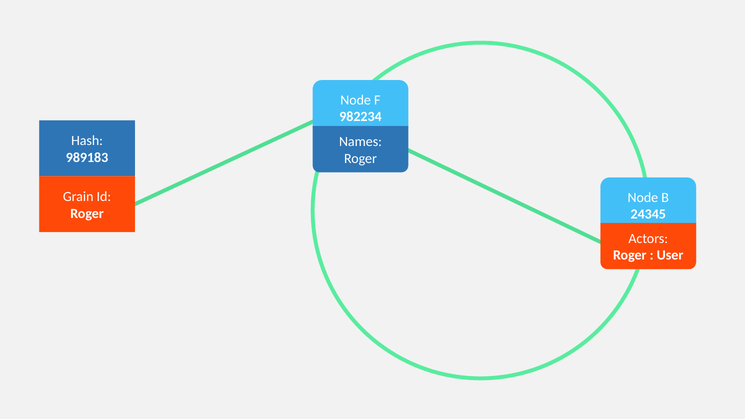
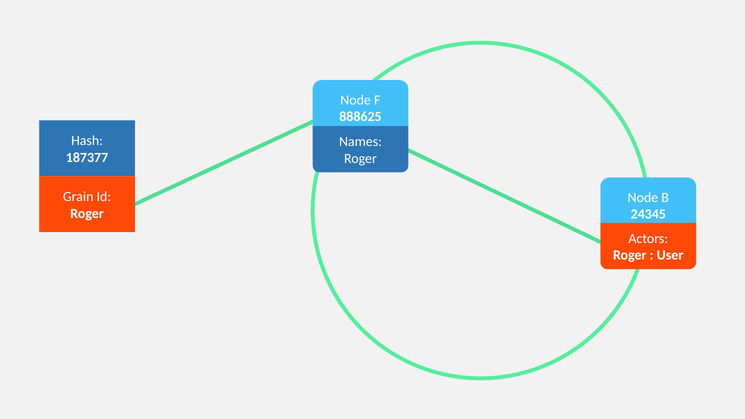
982234: 982234 -> 888625
989183: 989183 -> 187377
